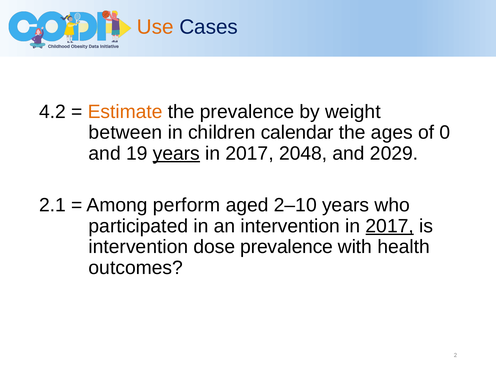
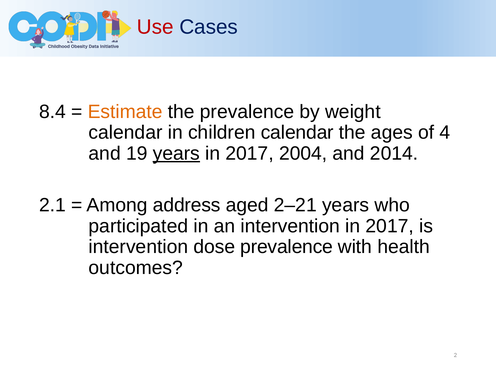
Use colour: orange -> red
4.2: 4.2 -> 8.4
between at (125, 133): between -> calendar
0: 0 -> 4
2048: 2048 -> 2004
2029: 2029 -> 2014
perform: perform -> address
2–10: 2–10 -> 2–21
2017 at (390, 226) underline: present -> none
